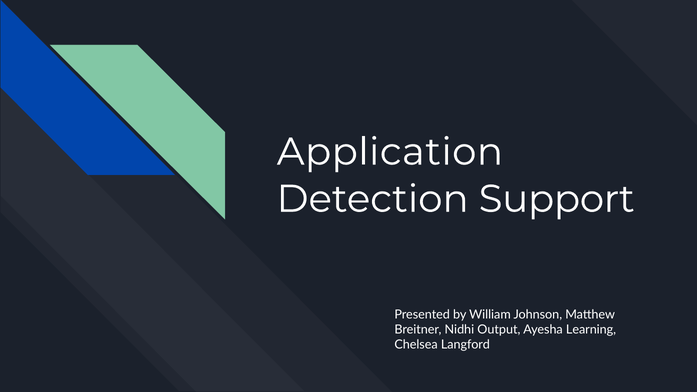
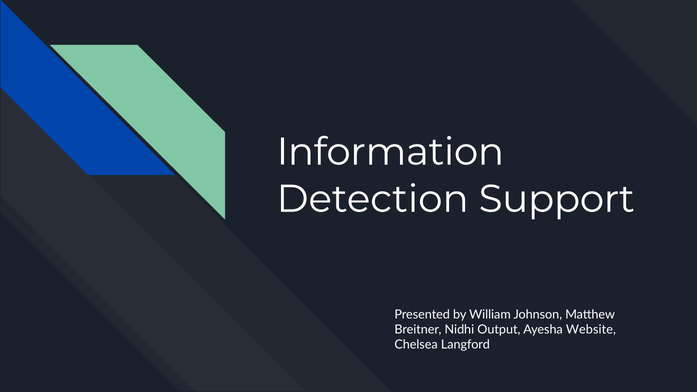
Application: Application -> Information
Learning: Learning -> Website
